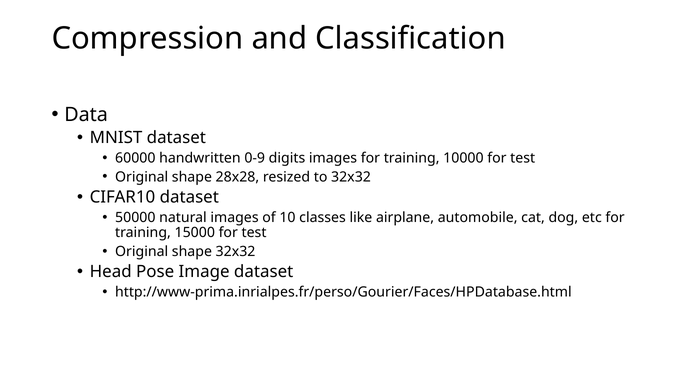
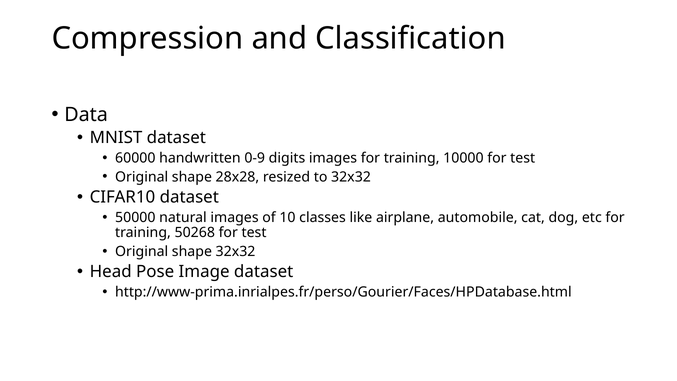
15000: 15000 -> 50268
